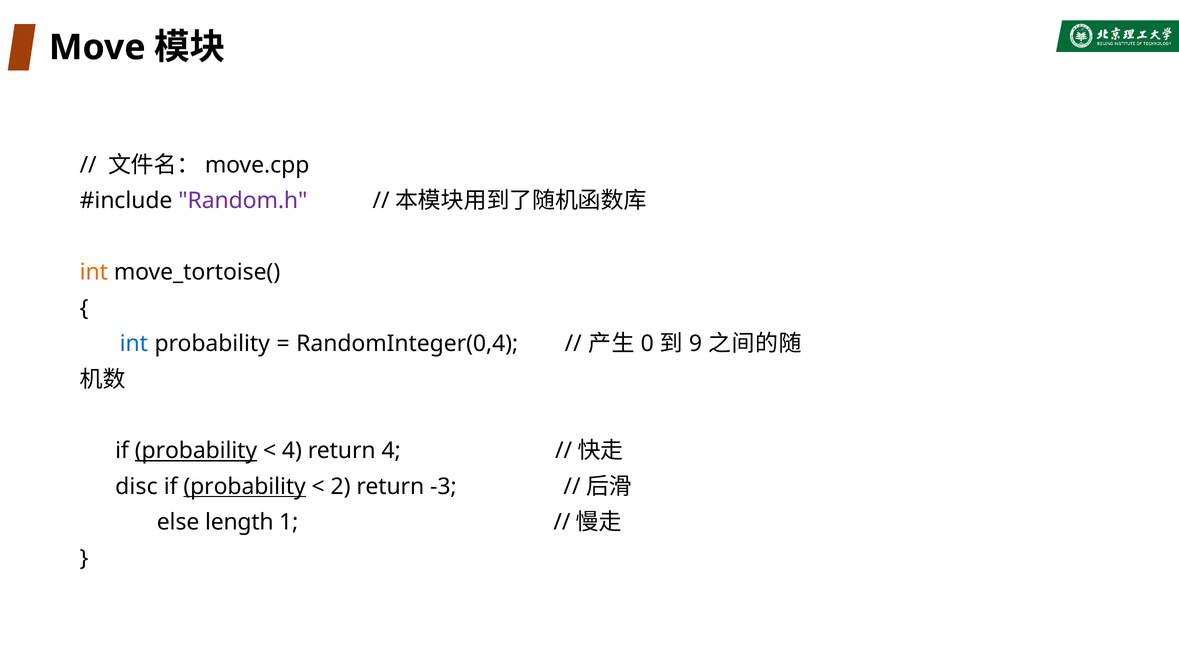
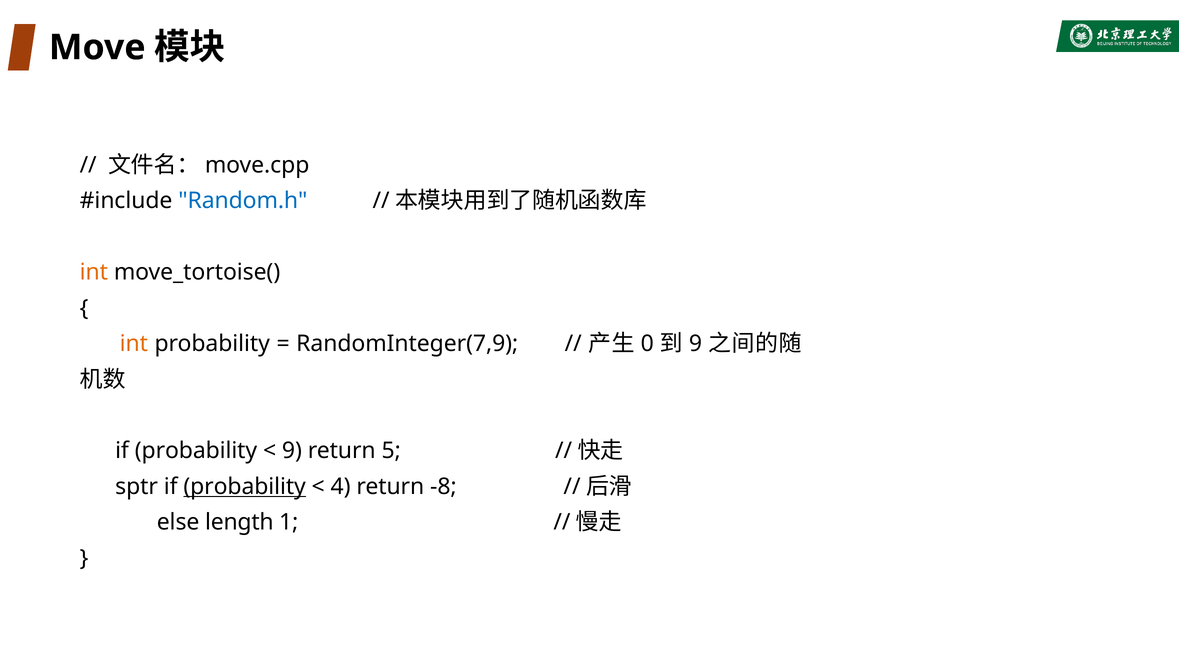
Random.h colour: purple -> blue
int at (134, 344) colour: blue -> orange
RandomInteger(0,4: RandomInteger(0,4 -> RandomInteger(7,9
probability at (196, 451) underline: present -> none
4 at (292, 451): 4 -> 9
return 4: 4 -> 5
disc: disc -> sptr
2: 2 -> 4
-3: -3 -> -8
